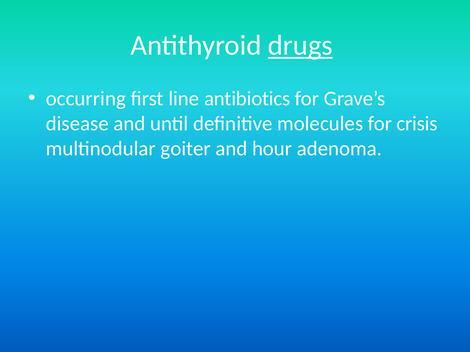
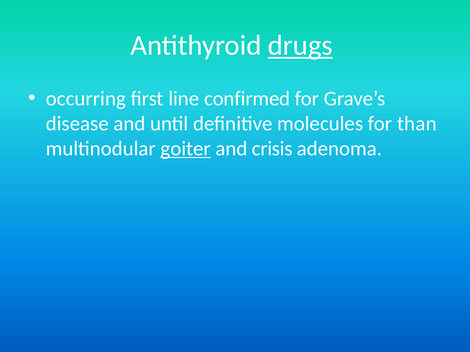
antibiotics: antibiotics -> confirmed
crisis: crisis -> than
goiter underline: none -> present
hour: hour -> crisis
